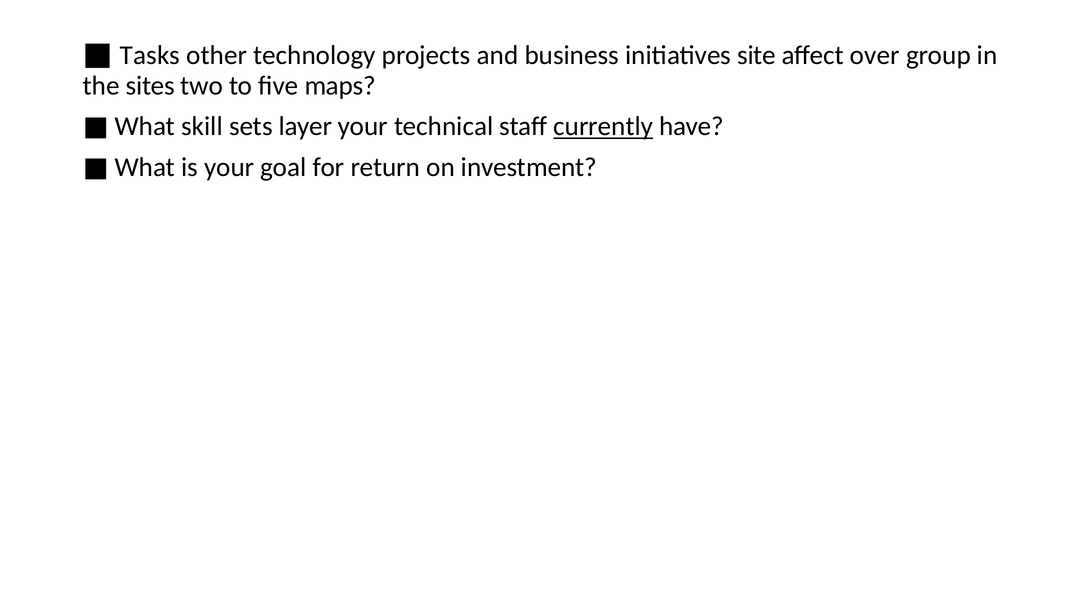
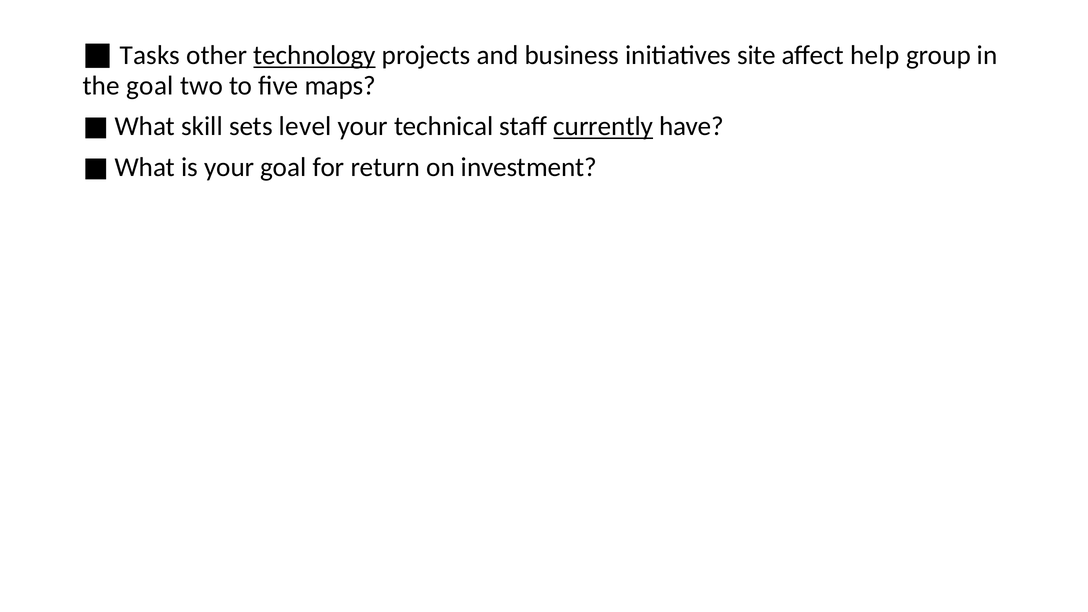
technology underline: none -> present
over: over -> help
the sites: sites -> goal
layer: layer -> level
